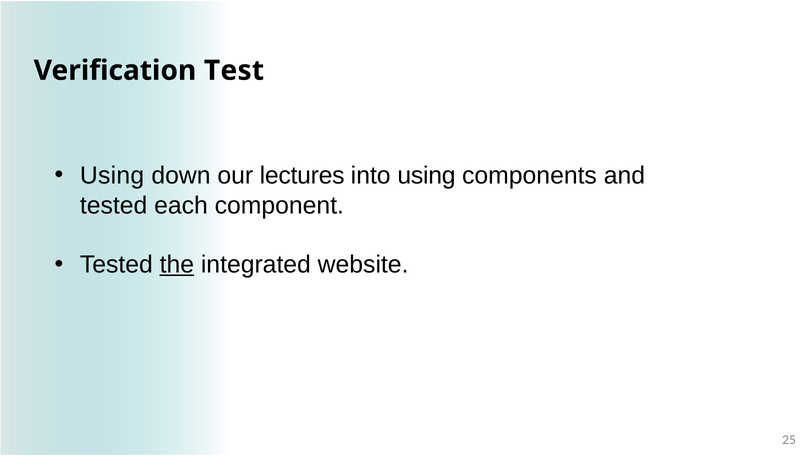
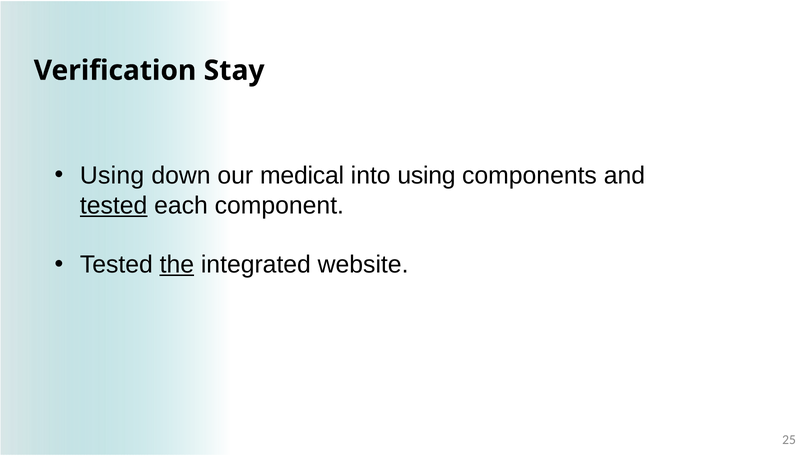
Test: Test -> Stay
lectures: lectures -> medical
tested at (114, 205) underline: none -> present
